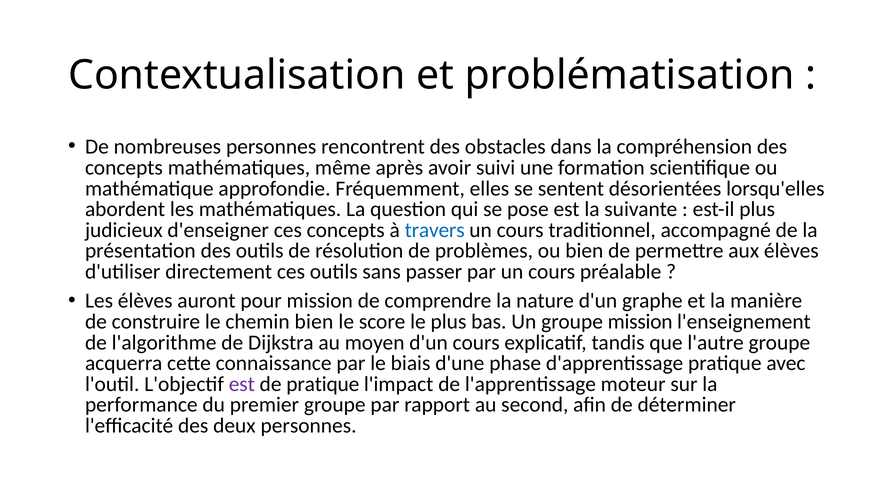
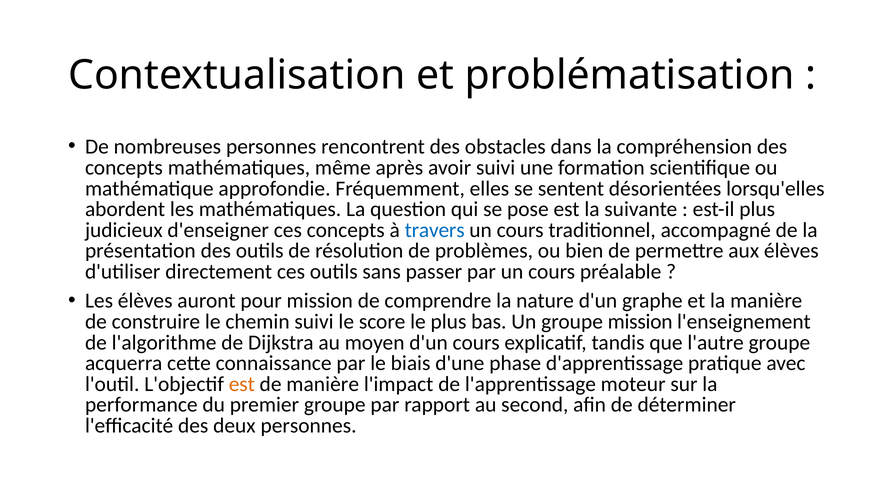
chemin bien: bien -> suivi
est at (242, 384) colour: purple -> orange
de pratique: pratique -> manière
